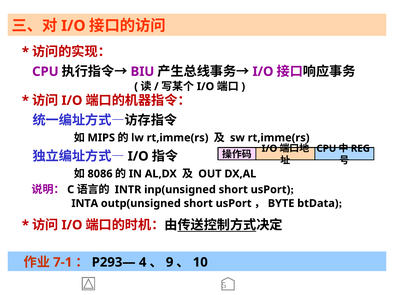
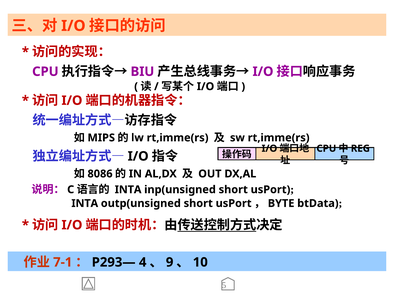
INTR at (128, 190): INTR -> INTA
